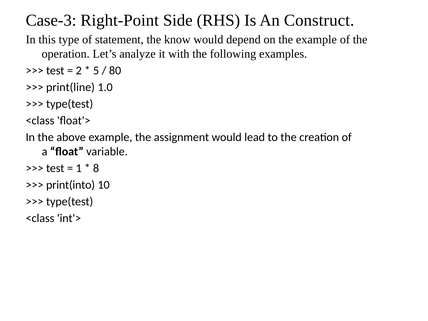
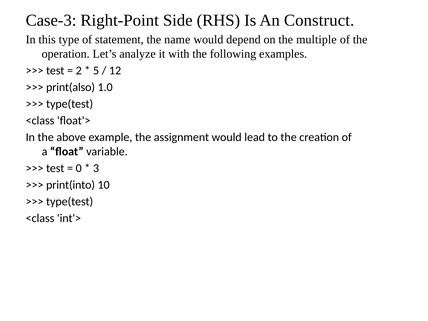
know: know -> name
the example: example -> multiple
80: 80 -> 12
print(line: print(line -> print(also
1: 1 -> 0
8: 8 -> 3
